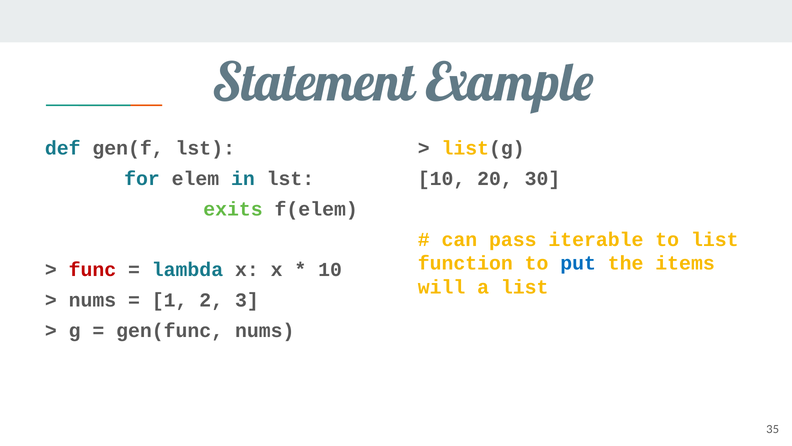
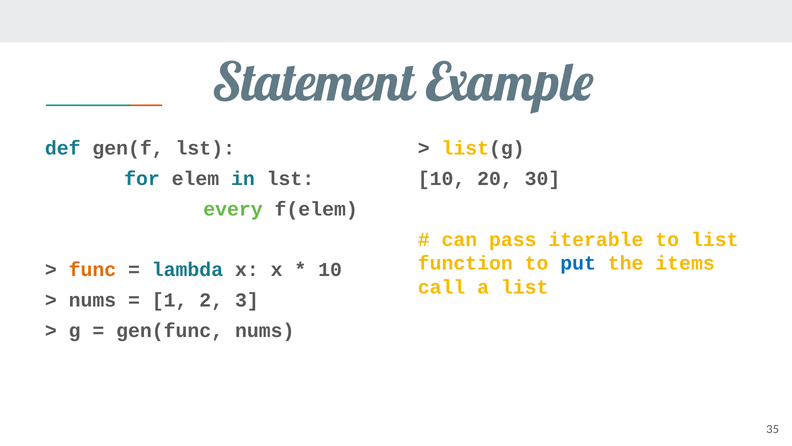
exits: exits -> every
func colour: red -> orange
will: will -> call
